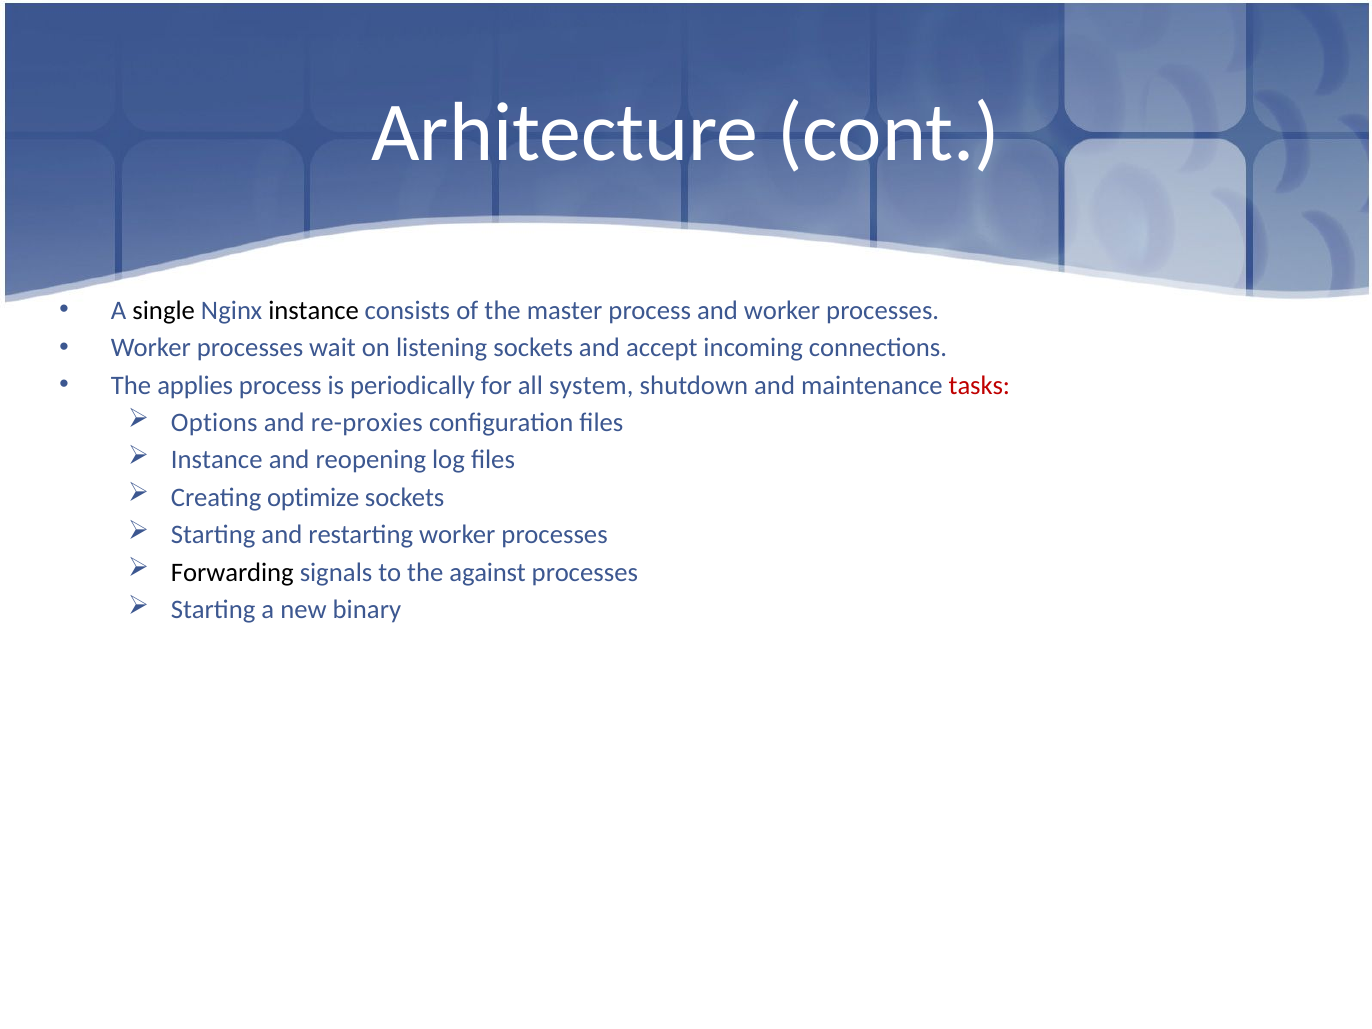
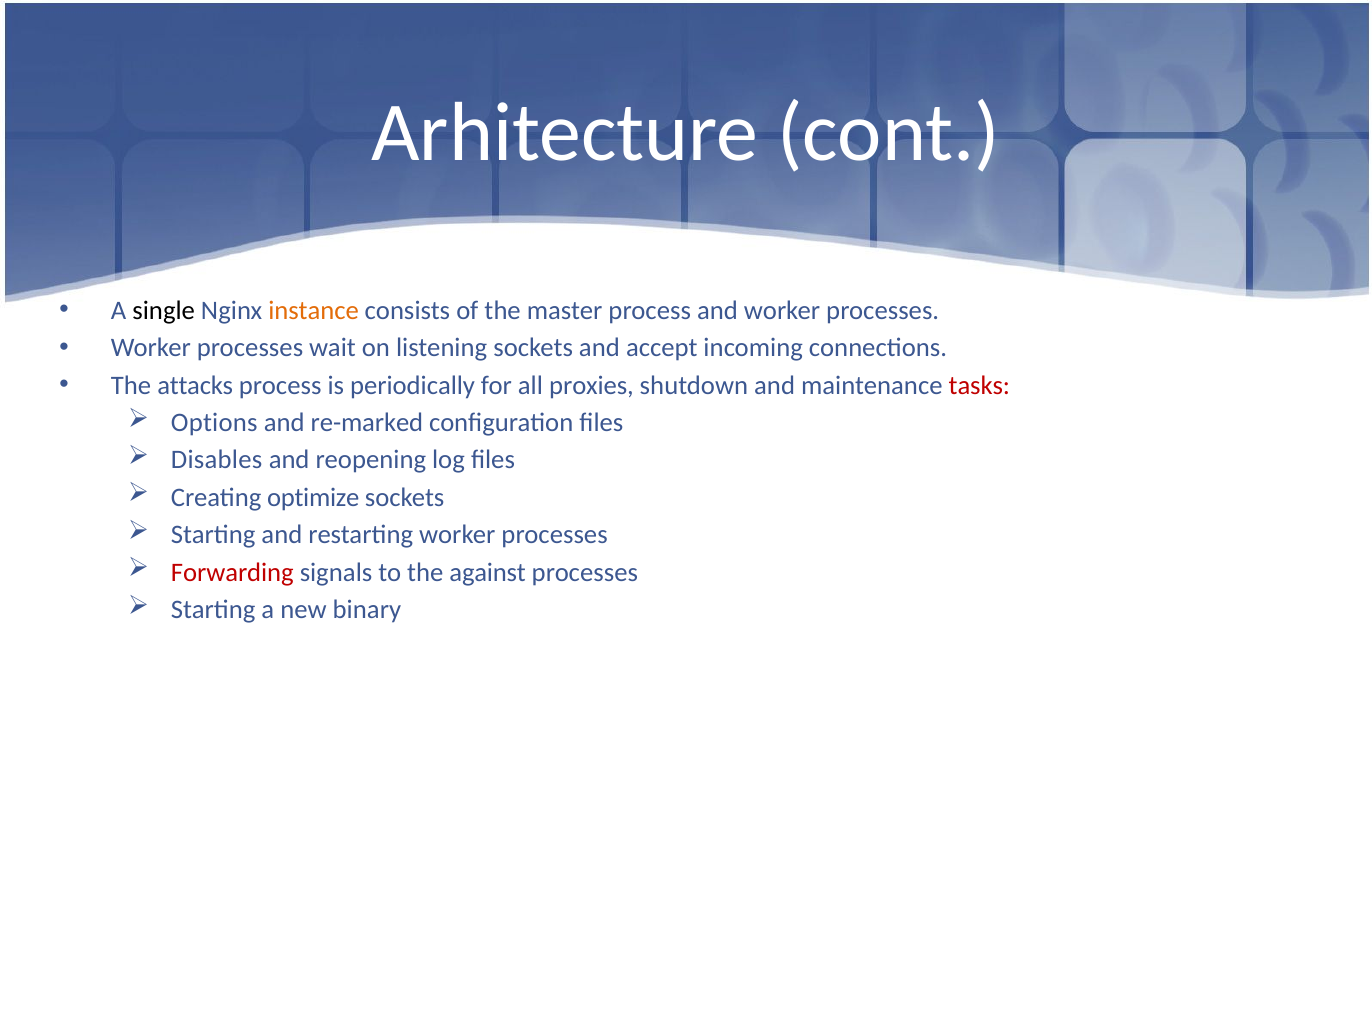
instance at (314, 311) colour: black -> orange
applies: applies -> attacks
system: system -> proxies
re-proxies: re-proxies -> re-marked
Instance at (217, 460): Instance -> Disables
Forwarding colour: black -> red
